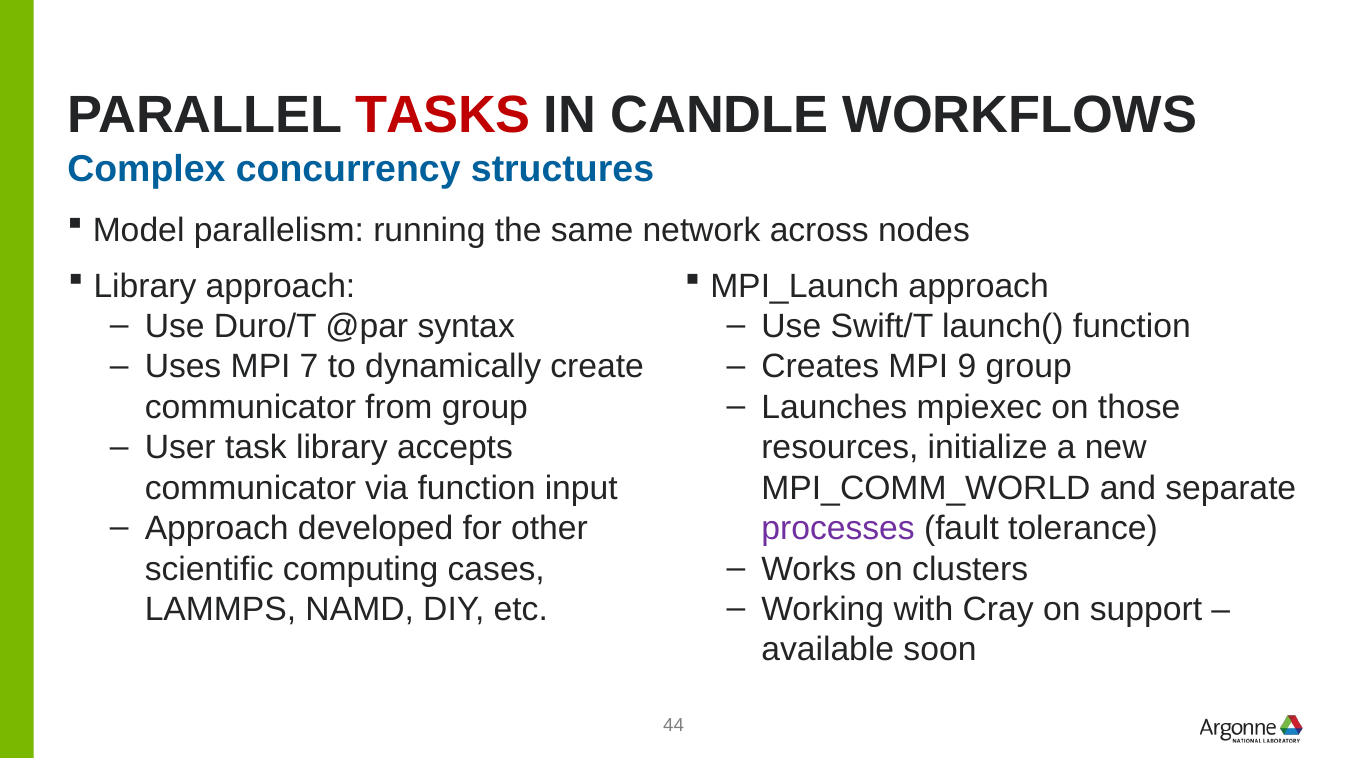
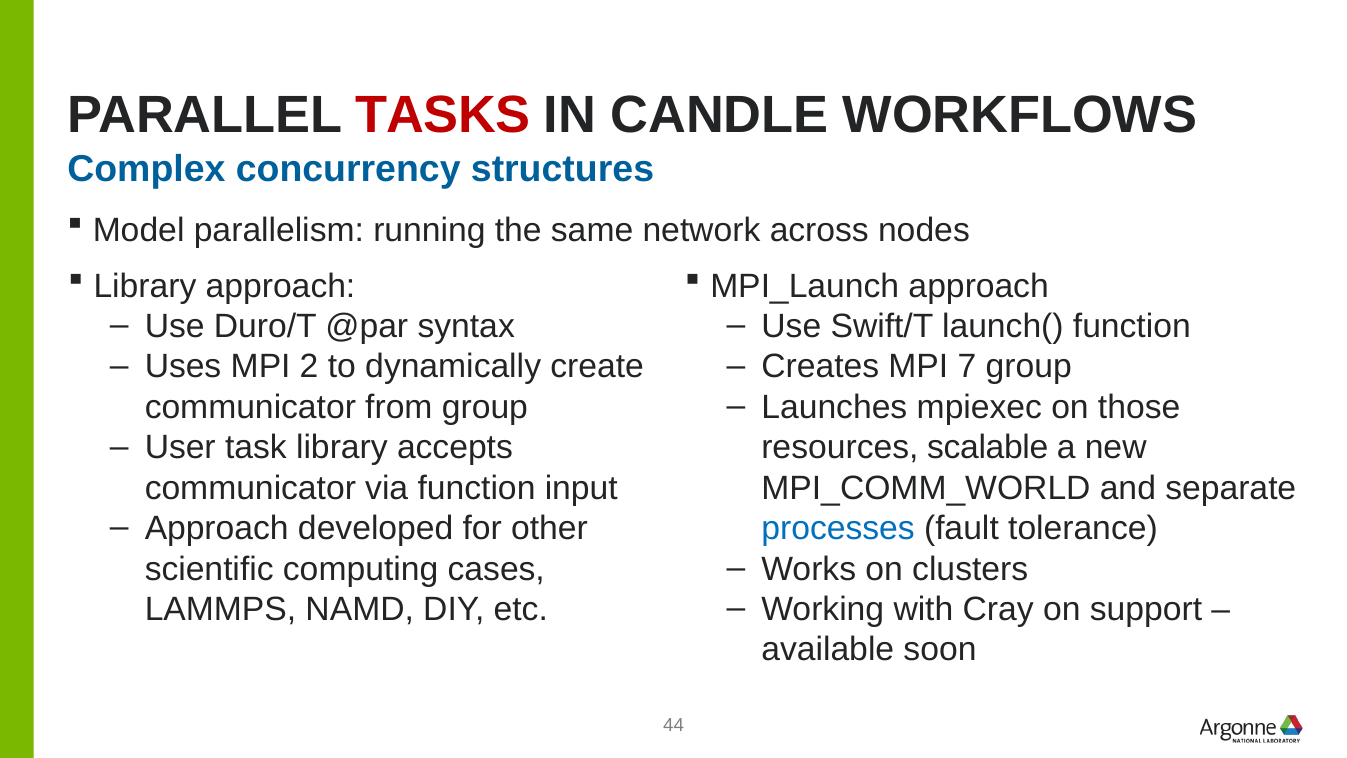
7: 7 -> 2
9: 9 -> 7
initialize: initialize -> scalable
processes colour: purple -> blue
